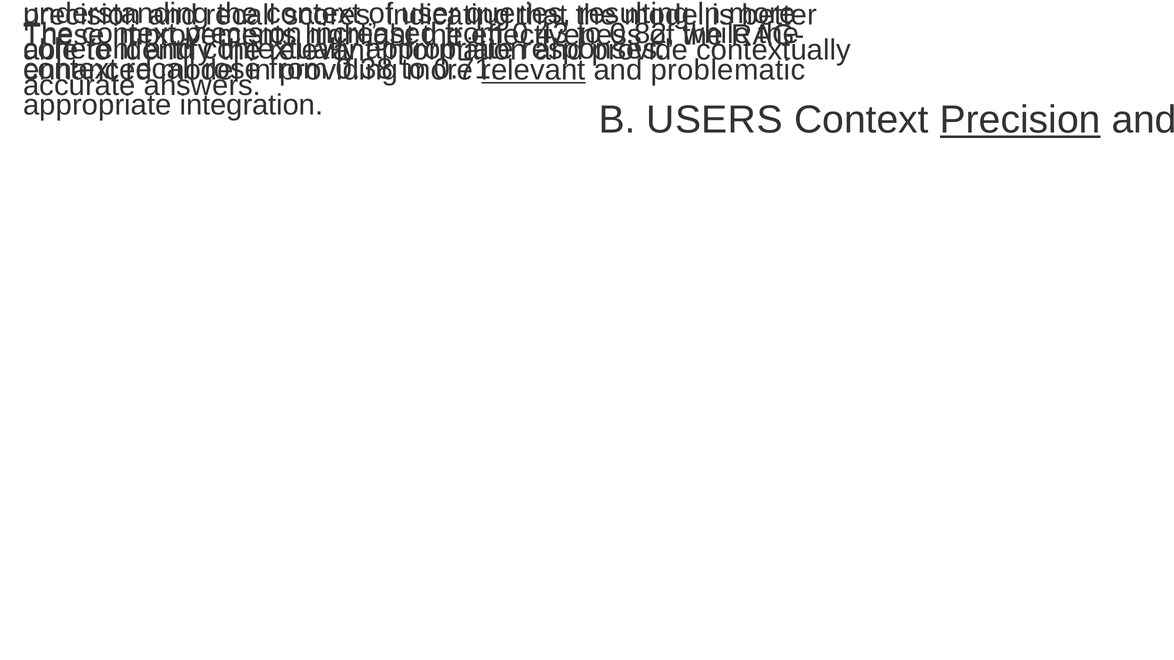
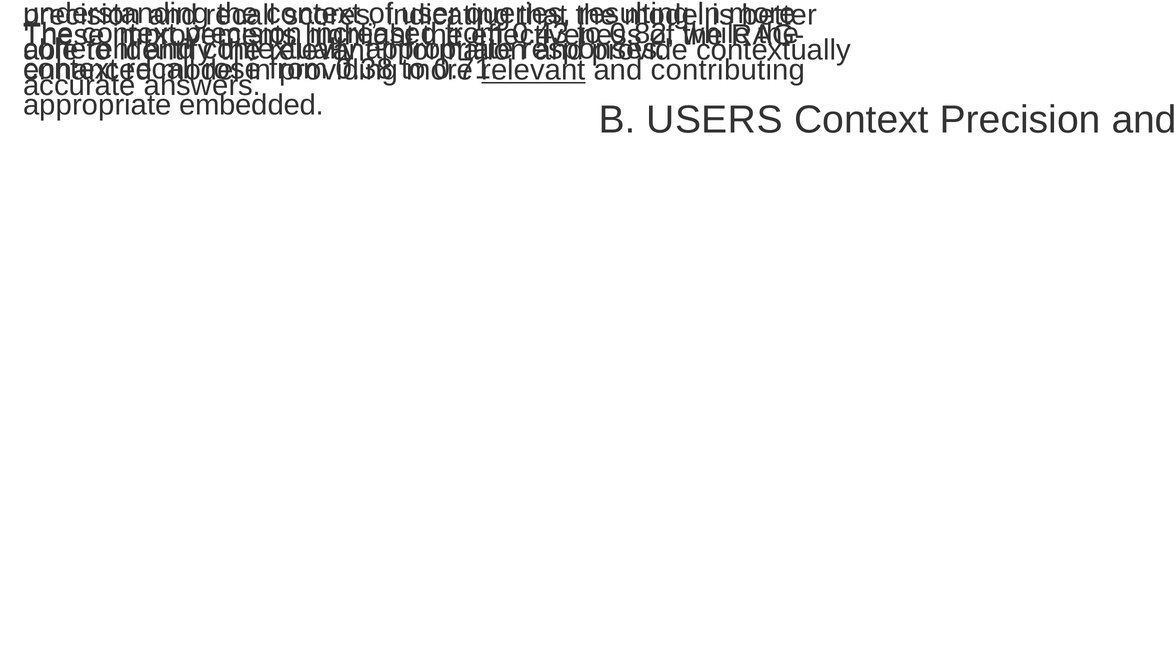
problematic: problematic -> contributing
integration: integration -> embedded
Precision at (1020, 120) underline: present -> none
